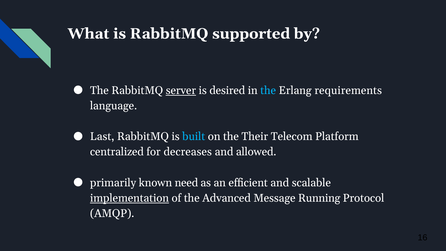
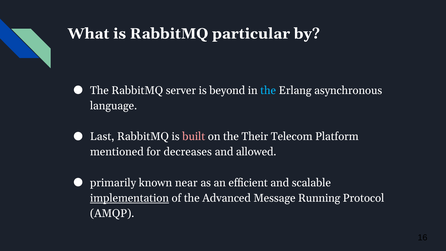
supported: supported -> particular
server underline: present -> none
desired: desired -> beyond
requirements: requirements -> asynchronous
built colour: light blue -> pink
centralized: centralized -> mentioned
need: need -> near
